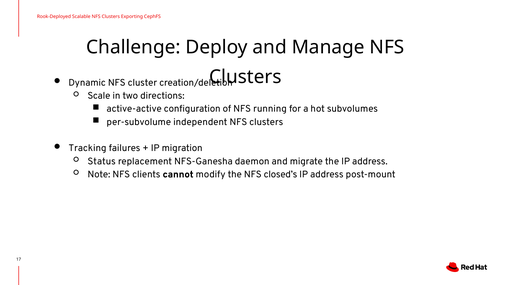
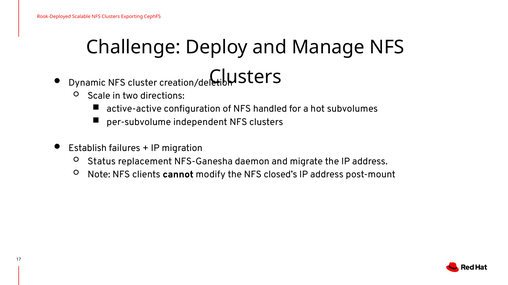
running: running -> handled
Tracking: Tracking -> Establish
